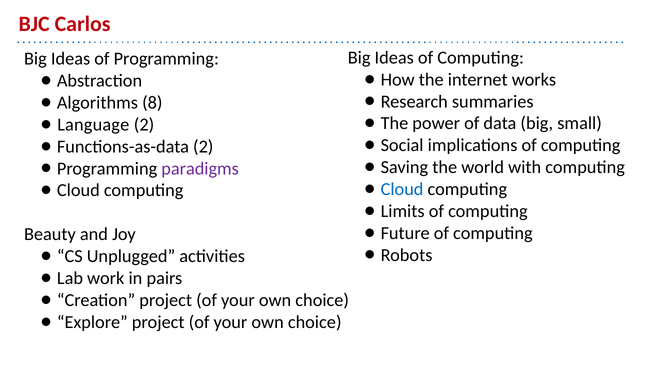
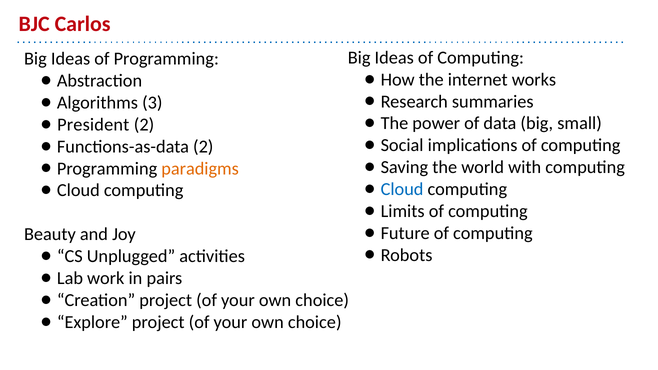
8: 8 -> 3
Language: Language -> President
paradigms colour: purple -> orange
